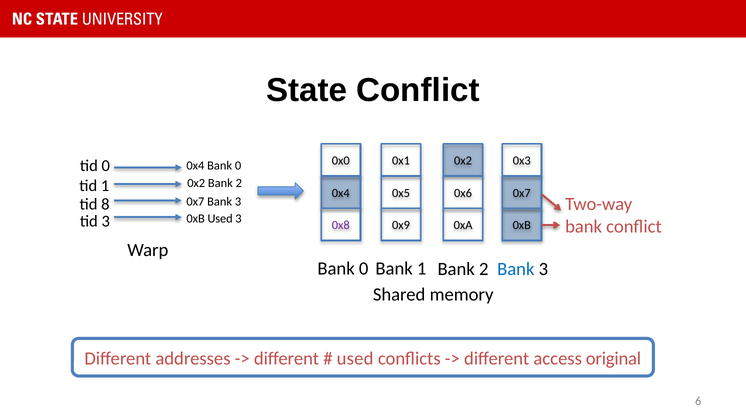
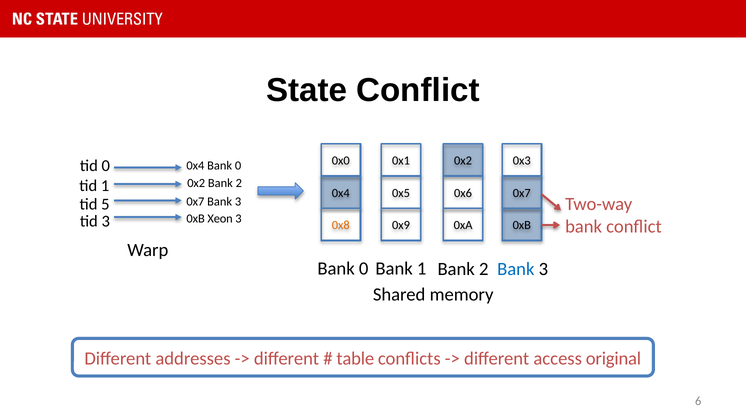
8: 8 -> 5
0xB Used: Used -> Xeon
0x8 colour: purple -> orange
used at (355, 358): used -> table
